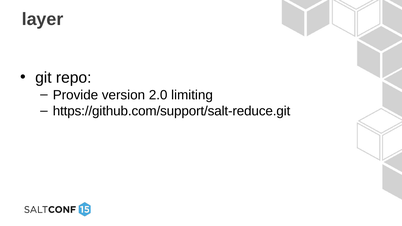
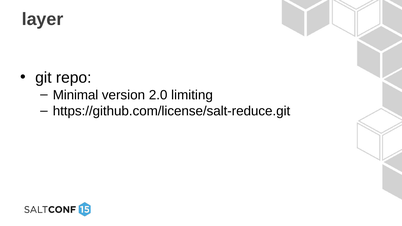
Provide: Provide -> Minimal
https://github.com/support/salt-reduce.git: https://github.com/support/salt-reduce.git -> https://github.com/license/salt-reduce.git
